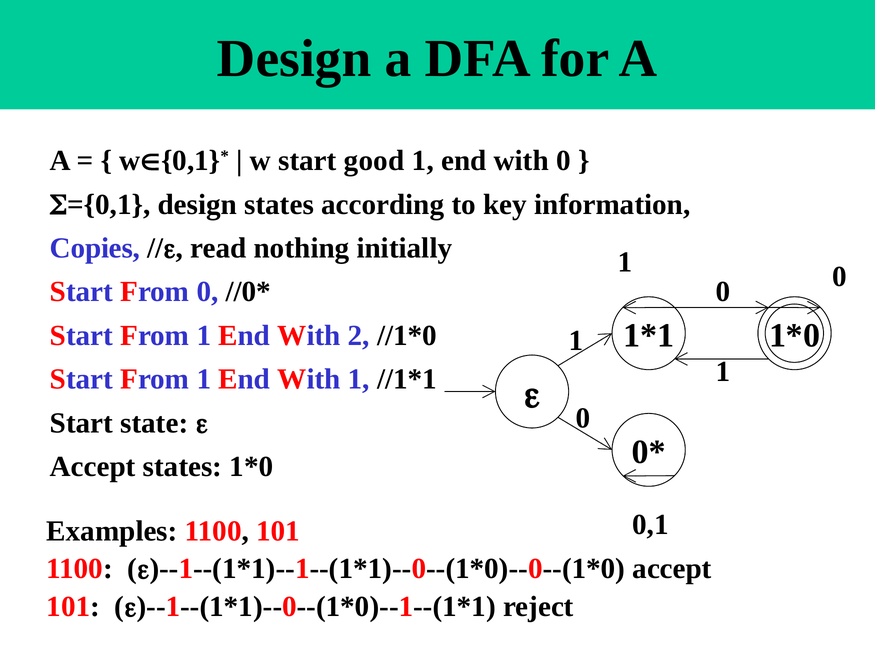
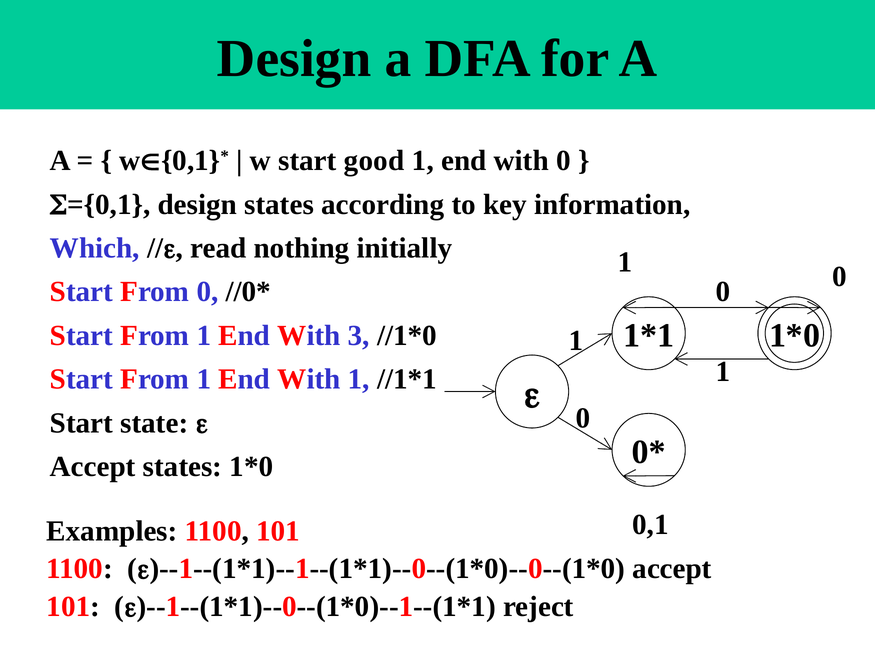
Copies: Copies -> Which
2: 2 -> 3
